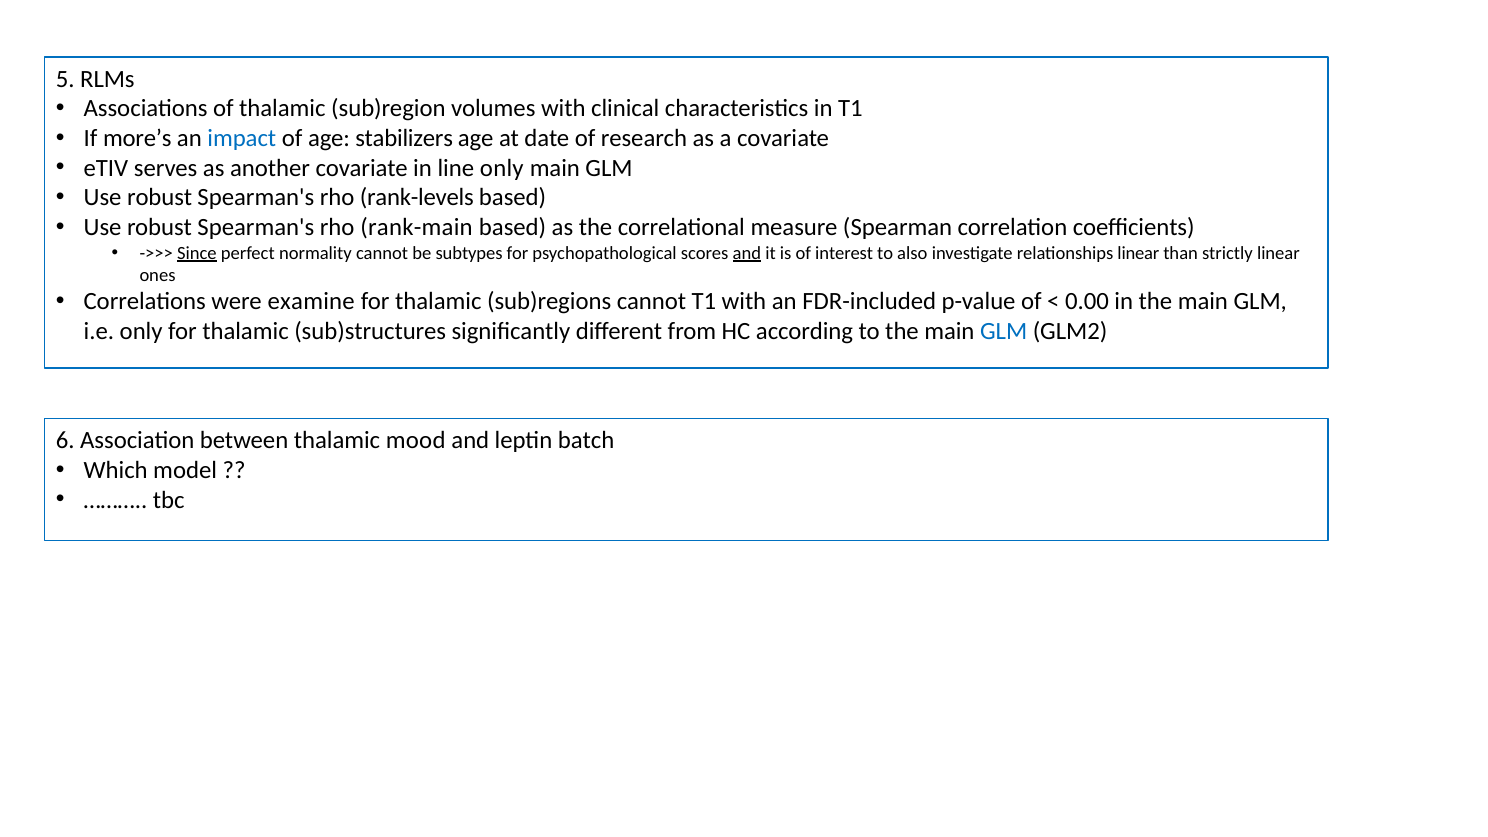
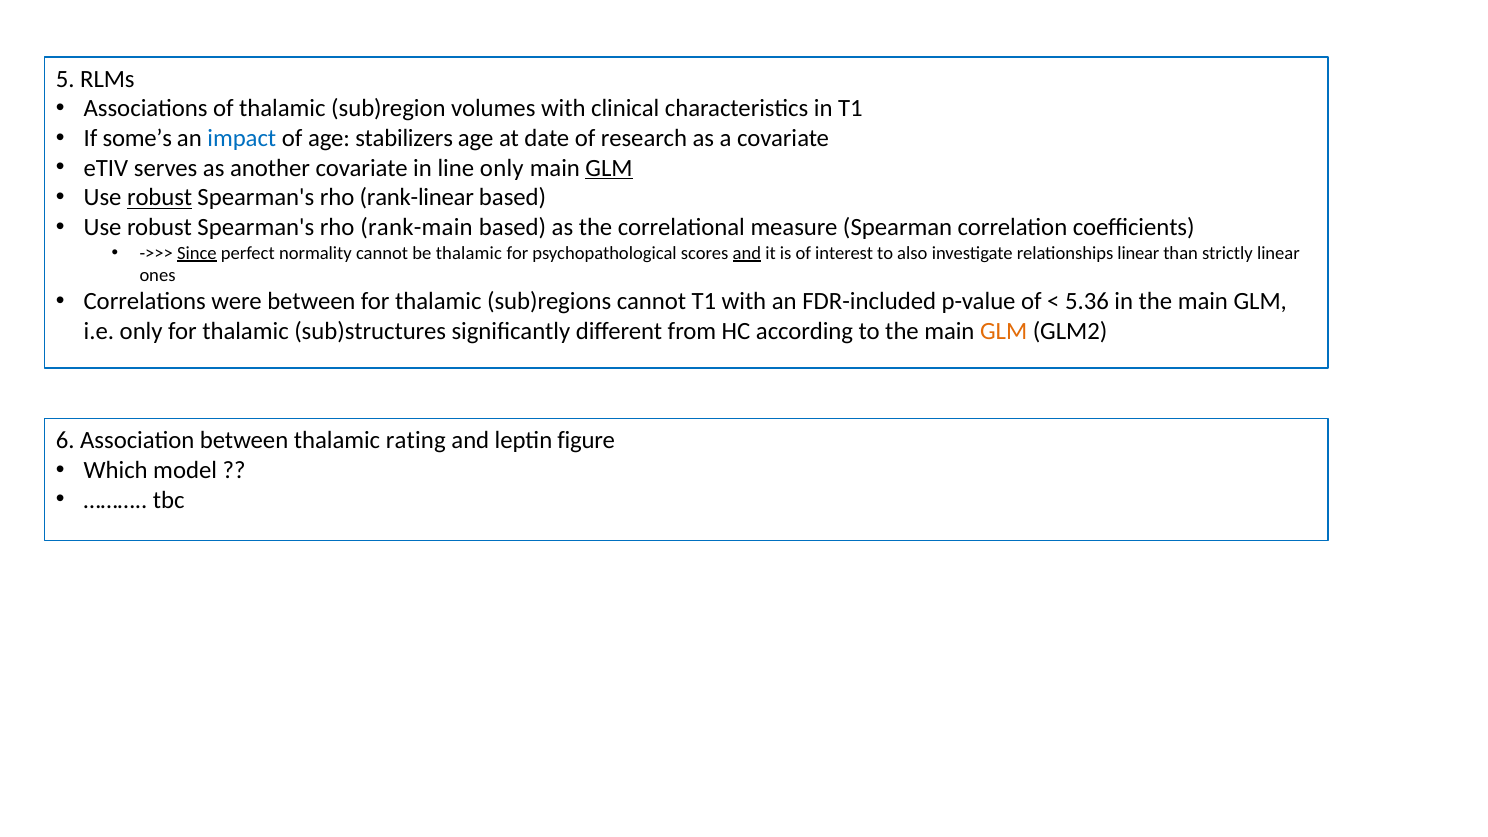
more’s: more’s -> some’s
GLM at (609, 168) underline: none -> present
robust at (160, 198) underline: none -> present
rank-levels: rank-levels -> rank-linear
be subtypes: subtypes -> thalamic
were examine: examine -> between
0.00: 0.00 -> 5.36
GLM at (1004, 331) colour: blue -> orange
mood: mood -> rating
batch: batch -> figure
